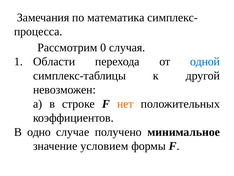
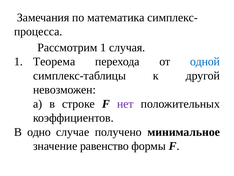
Рассмотрим 0: 0 -> 1
Области: Области -> Теорема
нет colour: orange -> purple
условием: условием -> равенство
